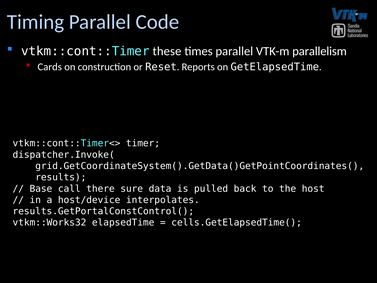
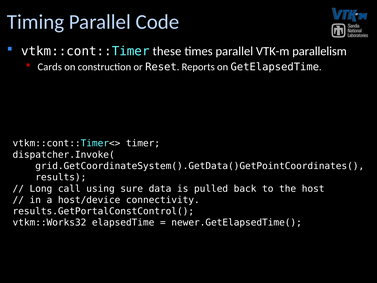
Base: Base -> Long
there: there -> using
interpolates: interpolates -> connectivity
cells.GetElapsedTime(: cells.GetElapsedTime( -> newer.GetElapsedTime(
